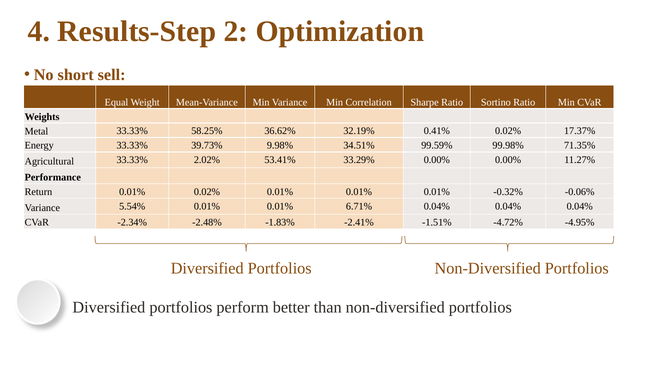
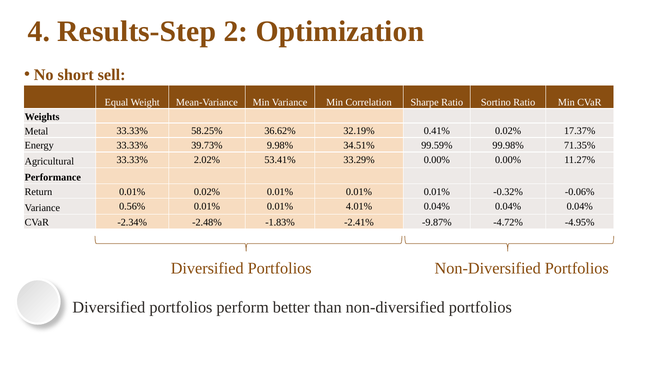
5.54%: 5.54% -> 0.56%
6.71%: 6.71% -> 4.01%
-1.51%: -1.51% -> -9.87%
